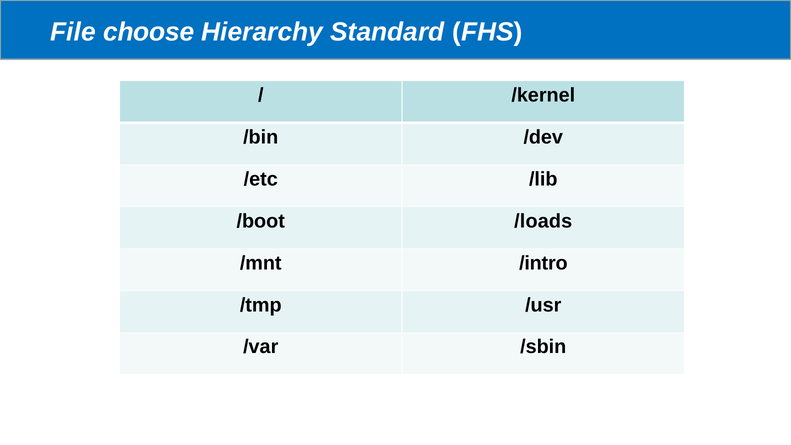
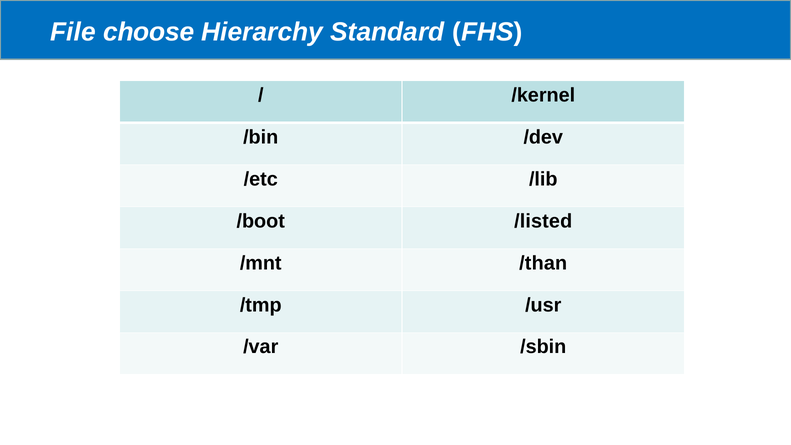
/loads: /loads -> /listed
/intro: /intro -> /than
